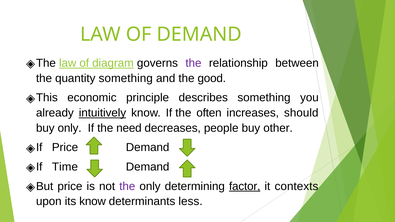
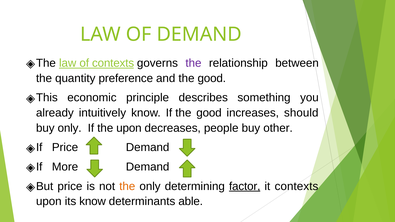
of diagram: diagram -> contexts
quantity something: something -> preference
intuitively underline: present -> none
If the often: often -> good
the need: need -> upon
Time: Time -> More
the at (127, 186) colour: purple -> orange
less: less -> able
